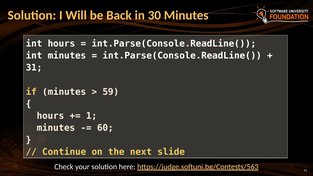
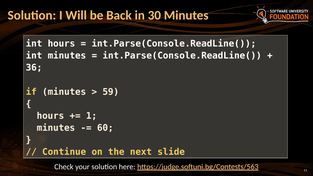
31: 31 -> 36
